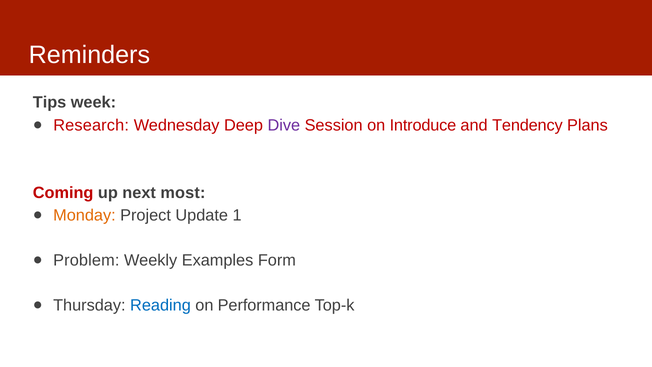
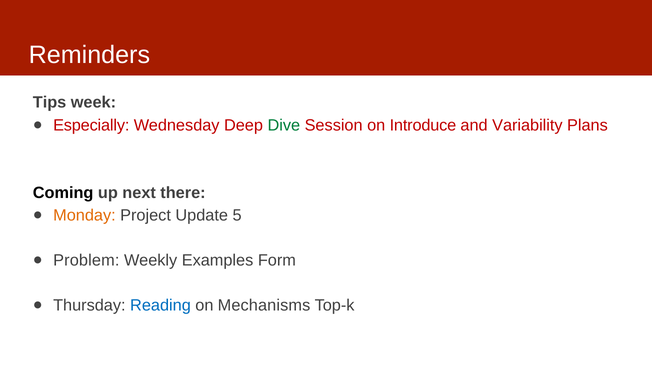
Research: Research -> Especially
Dive colour: purple -> green
Tendency: Tendency -> Variability
Coming colour: red -> black
most: most -> there
1: 1 -> 5
Performance: Performance -> Mechanisms
